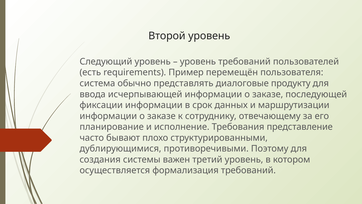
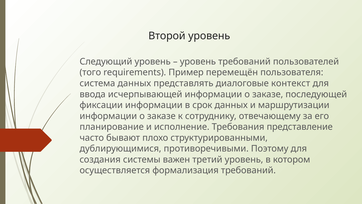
есть: есть -> того
система обычно: обычно -> данных
продукту: продукту -> контекст
